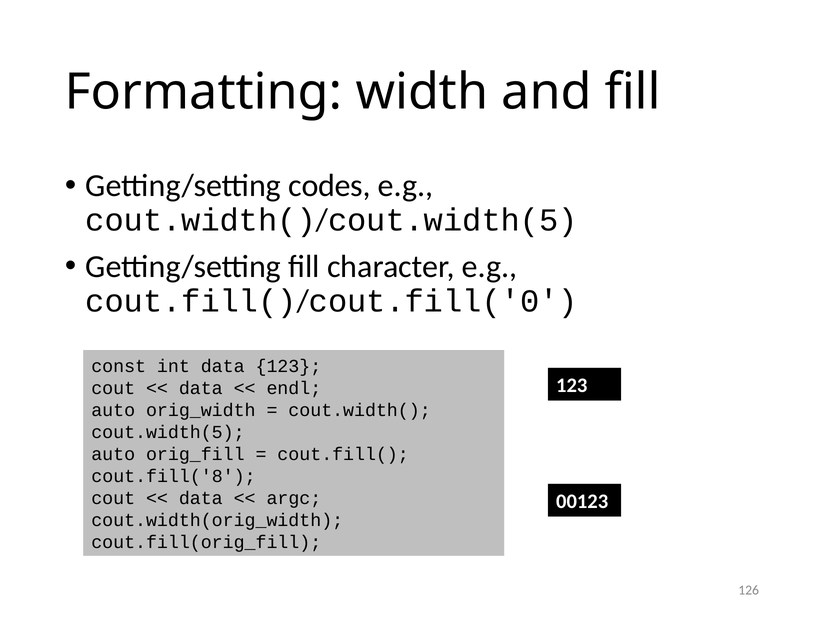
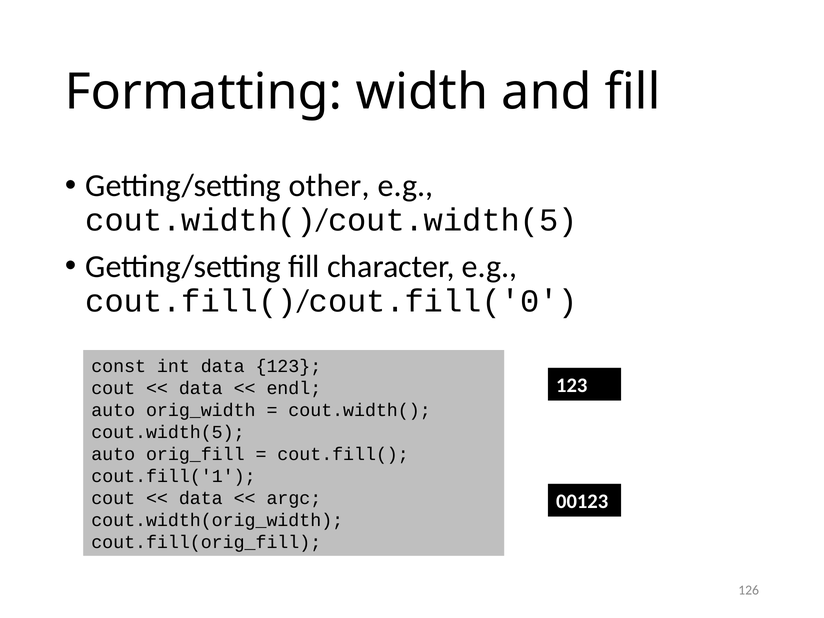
codes: codes -> other
cout.fill('8: cout.fill('8 -> cout.fill('1
